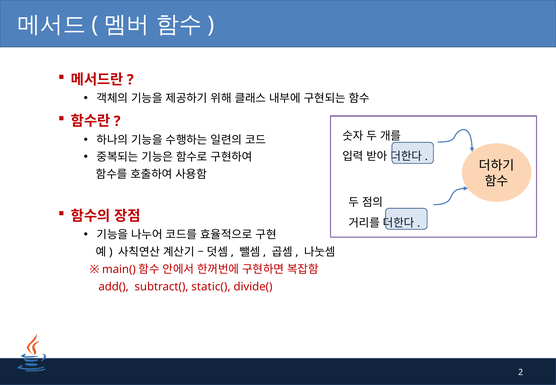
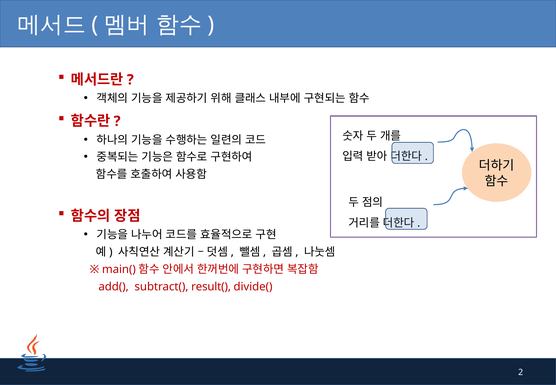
static(: static( -> result(
